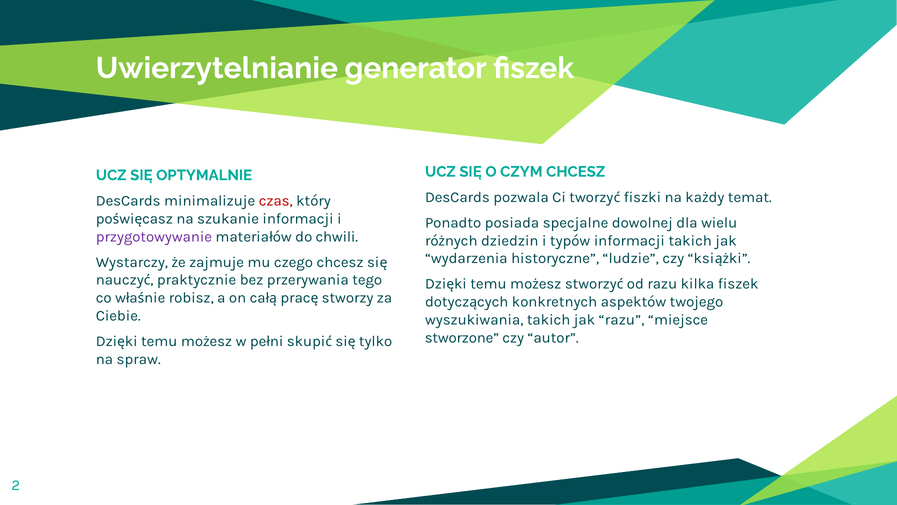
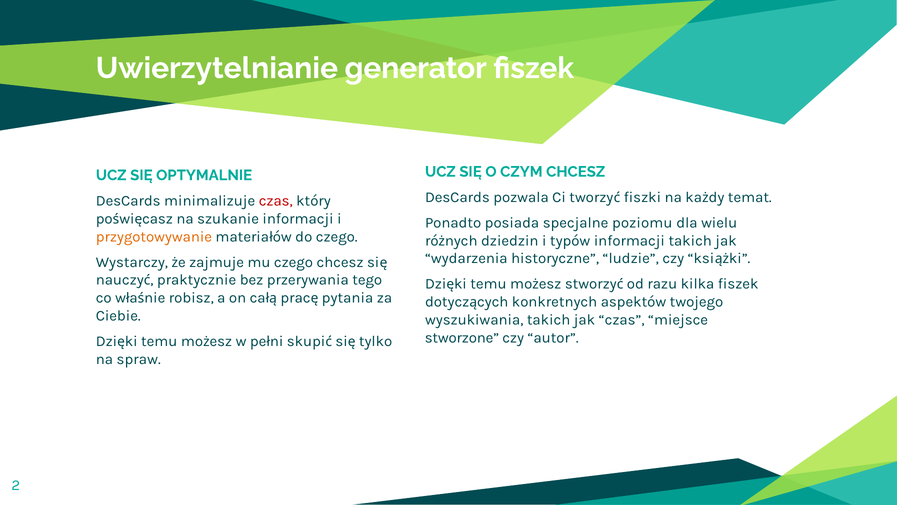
dowolnej: dowolnej -> poziomu
przygotowywanie colour: purple -> orange
do chwili: chwili -> czego
stworzy at (348, 298): stworzy -> pytania
jak razu: razu -> czas
